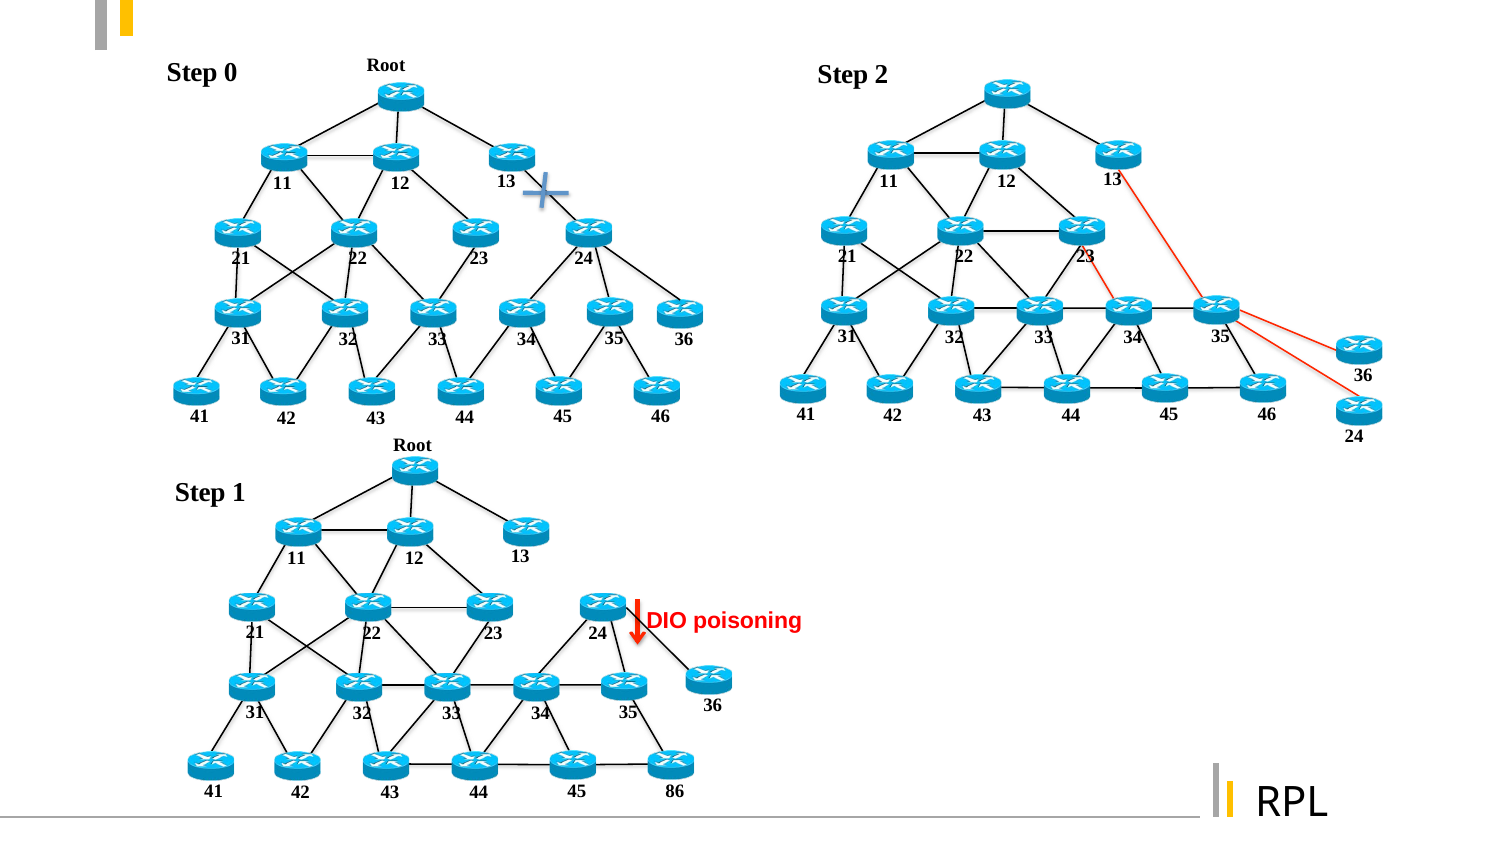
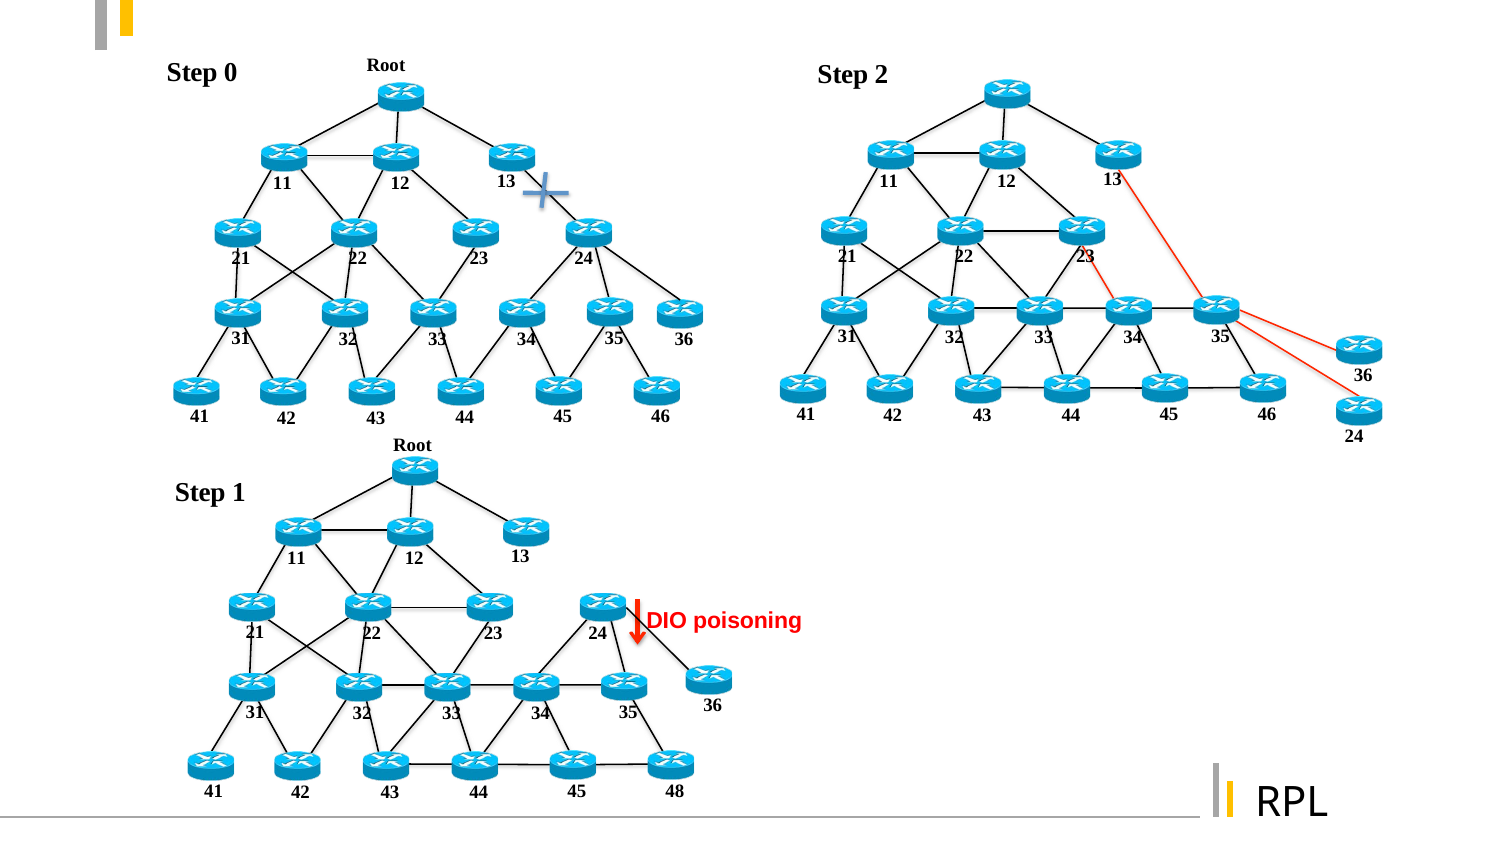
86: 86 -> 48
